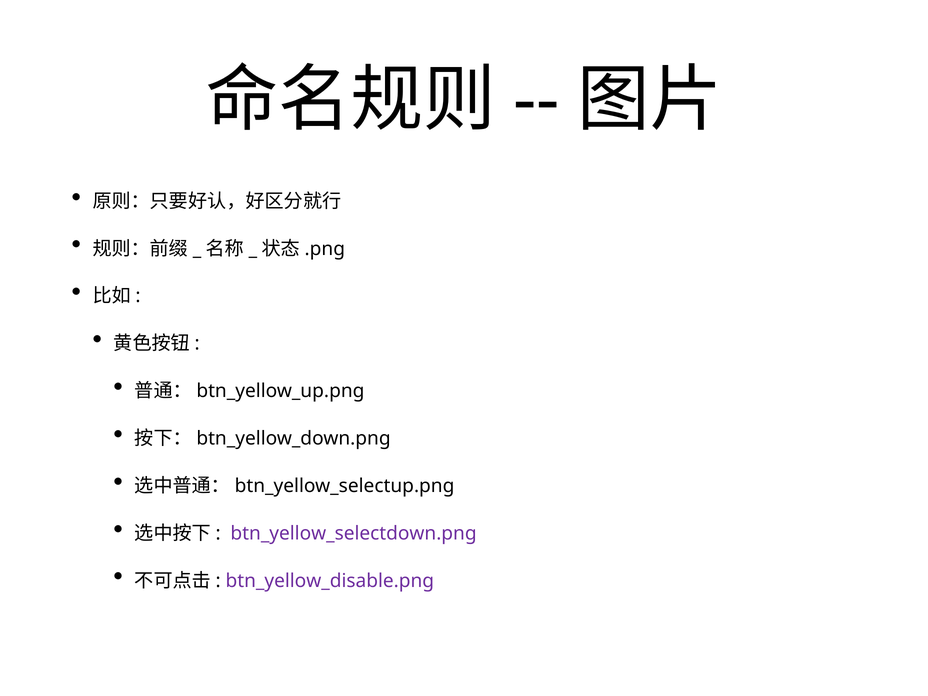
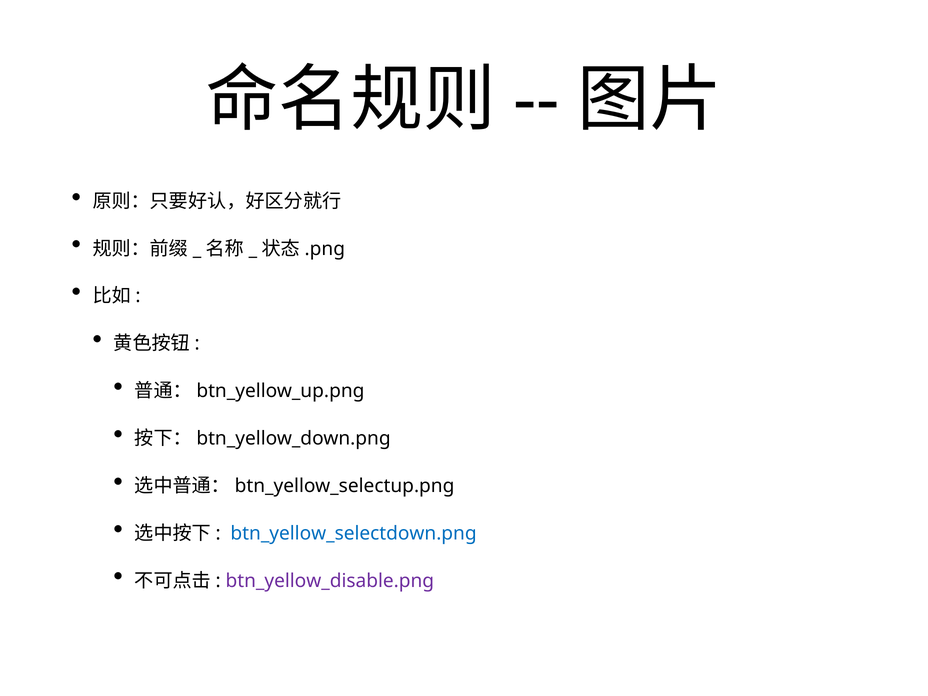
btn_yellow_selectdown.png colour: purple -> blue
